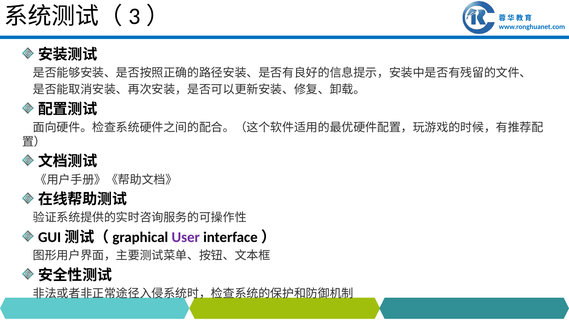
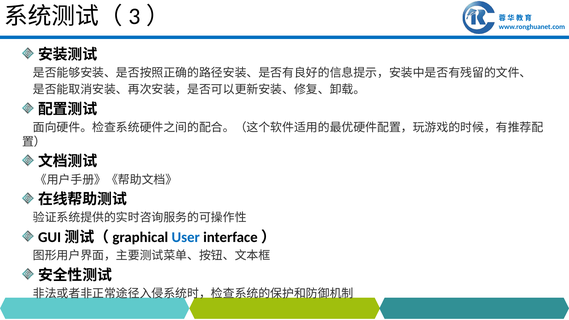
User colour: purple -> blue
